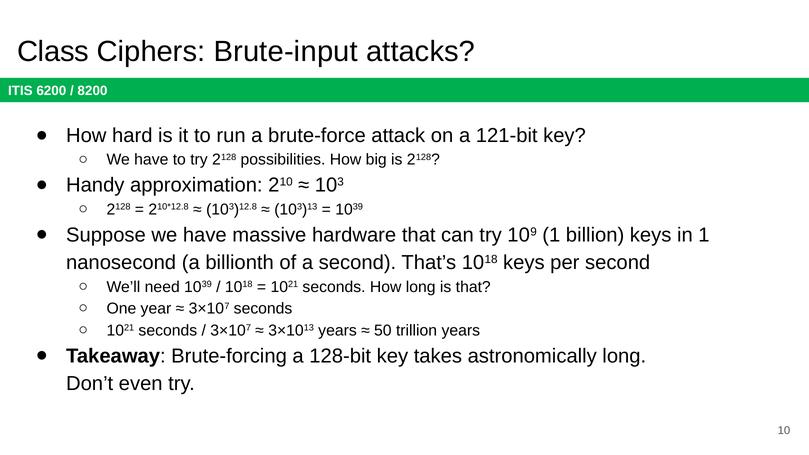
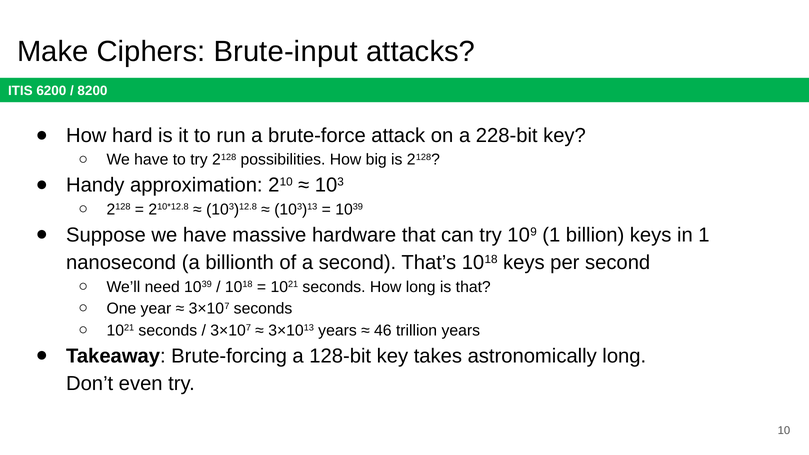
Class: Class -> Make
121-bit: 121-bit -> 228-bit
50: 50 -> 46
